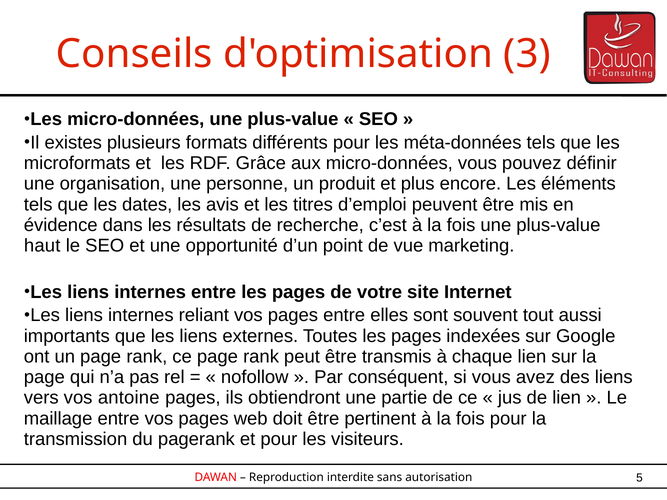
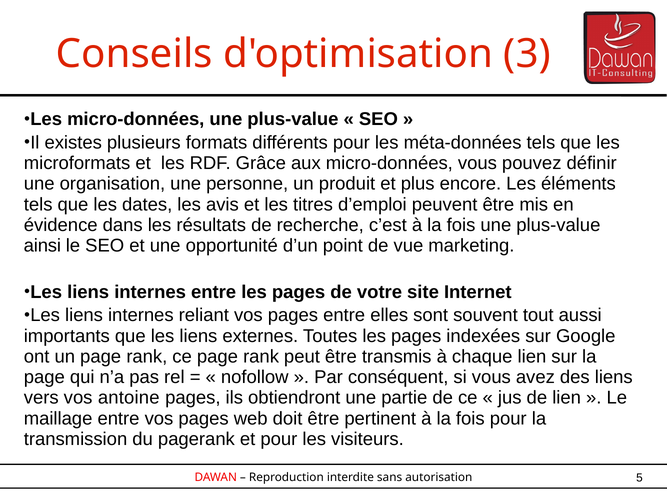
haut: haut -> ainsi
